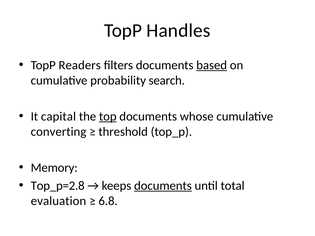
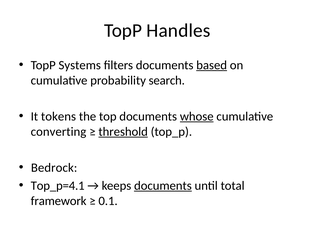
Readers: Readers -> Systems
capital: capital -> tokens
top underline: present -> none
whose underline: none -> present
threshold underline: none -> present
Memory: Memory -> Bedrock
Top_p=2.8: Top_p=2.8 -> Top_p=4.1
evaluation: evaluation -> framework
6.8: 6.8 -> 0.1
